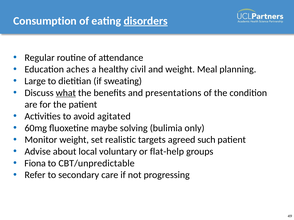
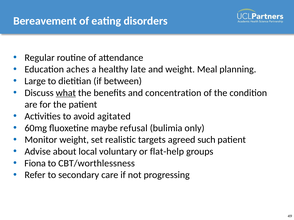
Consumption: Consumption -> Bereavement
disorders underline: present -> none
civil: civil -> late
sweating: sweating -> between
presentations: presentations -> concentration
solving: solving -> refusal
CBT/unpredictable: CBT/unpredictable -> CBT/worthlessness
